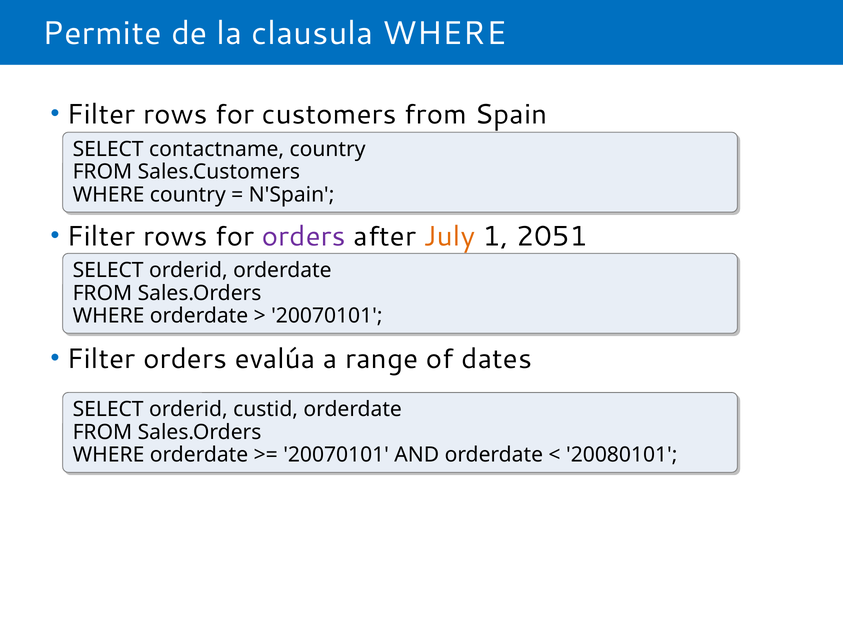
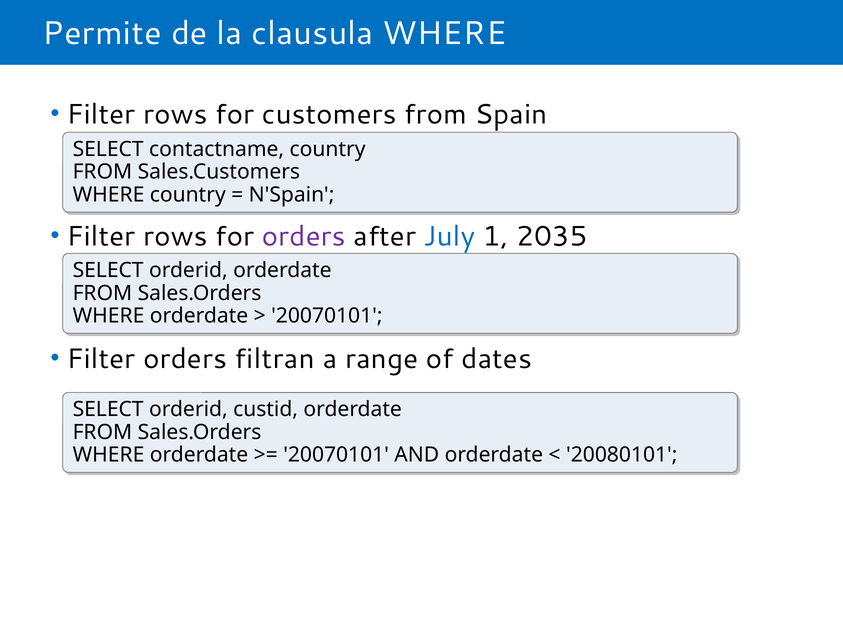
July colour: orange -> blue
2051: 2051 -> 2035
evalúa: evalúa -> filtran
